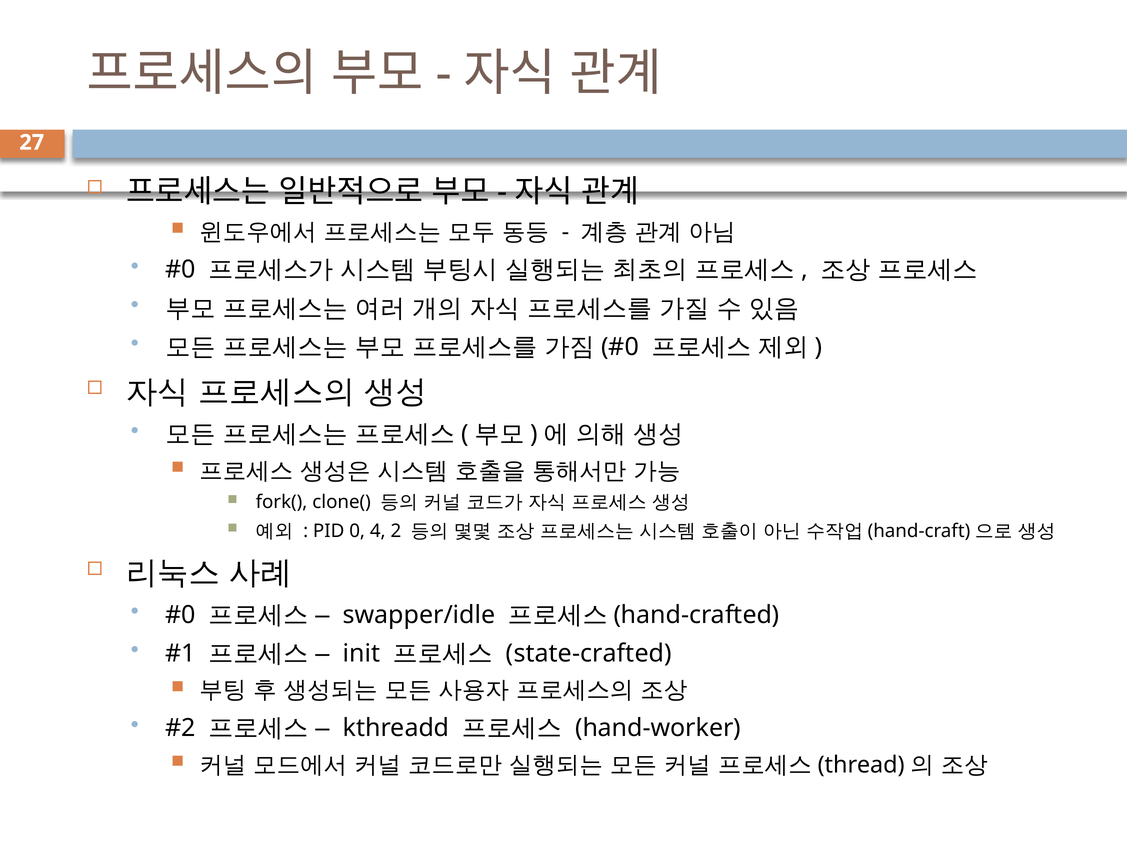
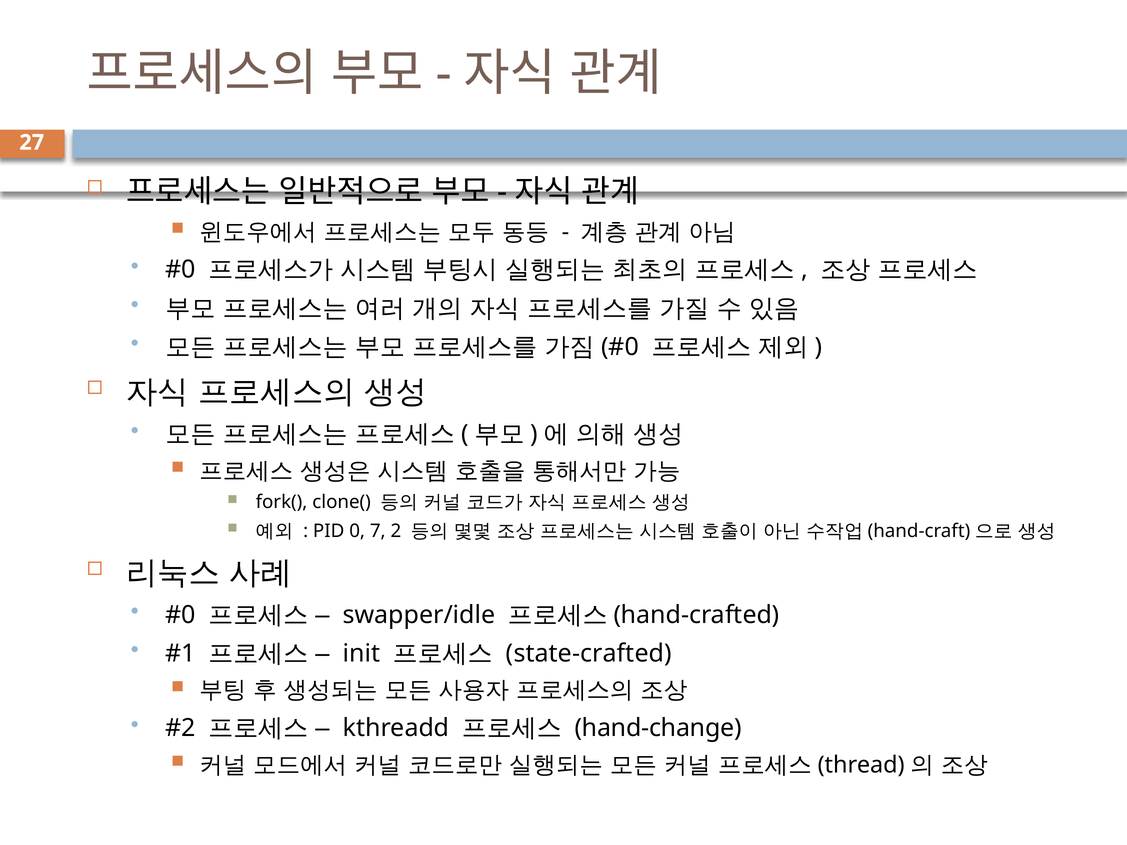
4: 4 -> 7
hand-worker: hand-worker -> hand-change
